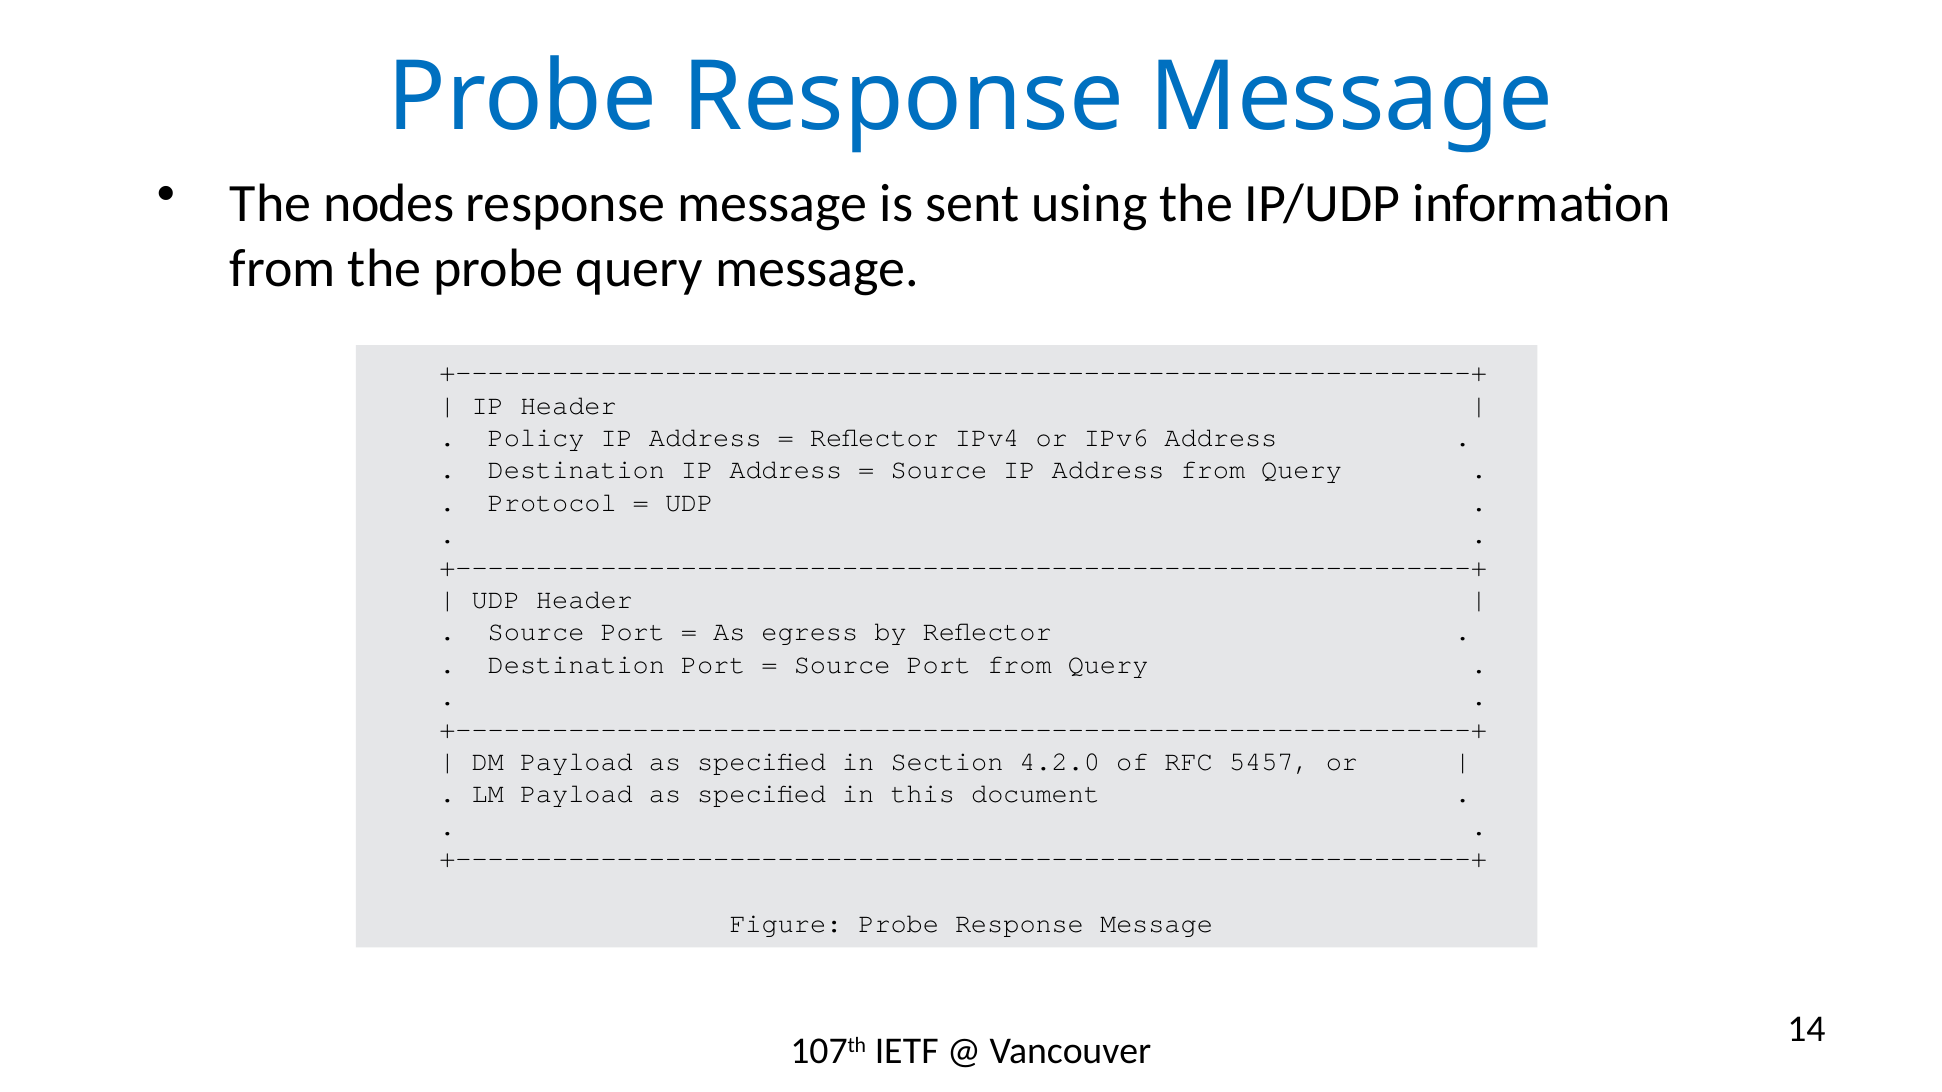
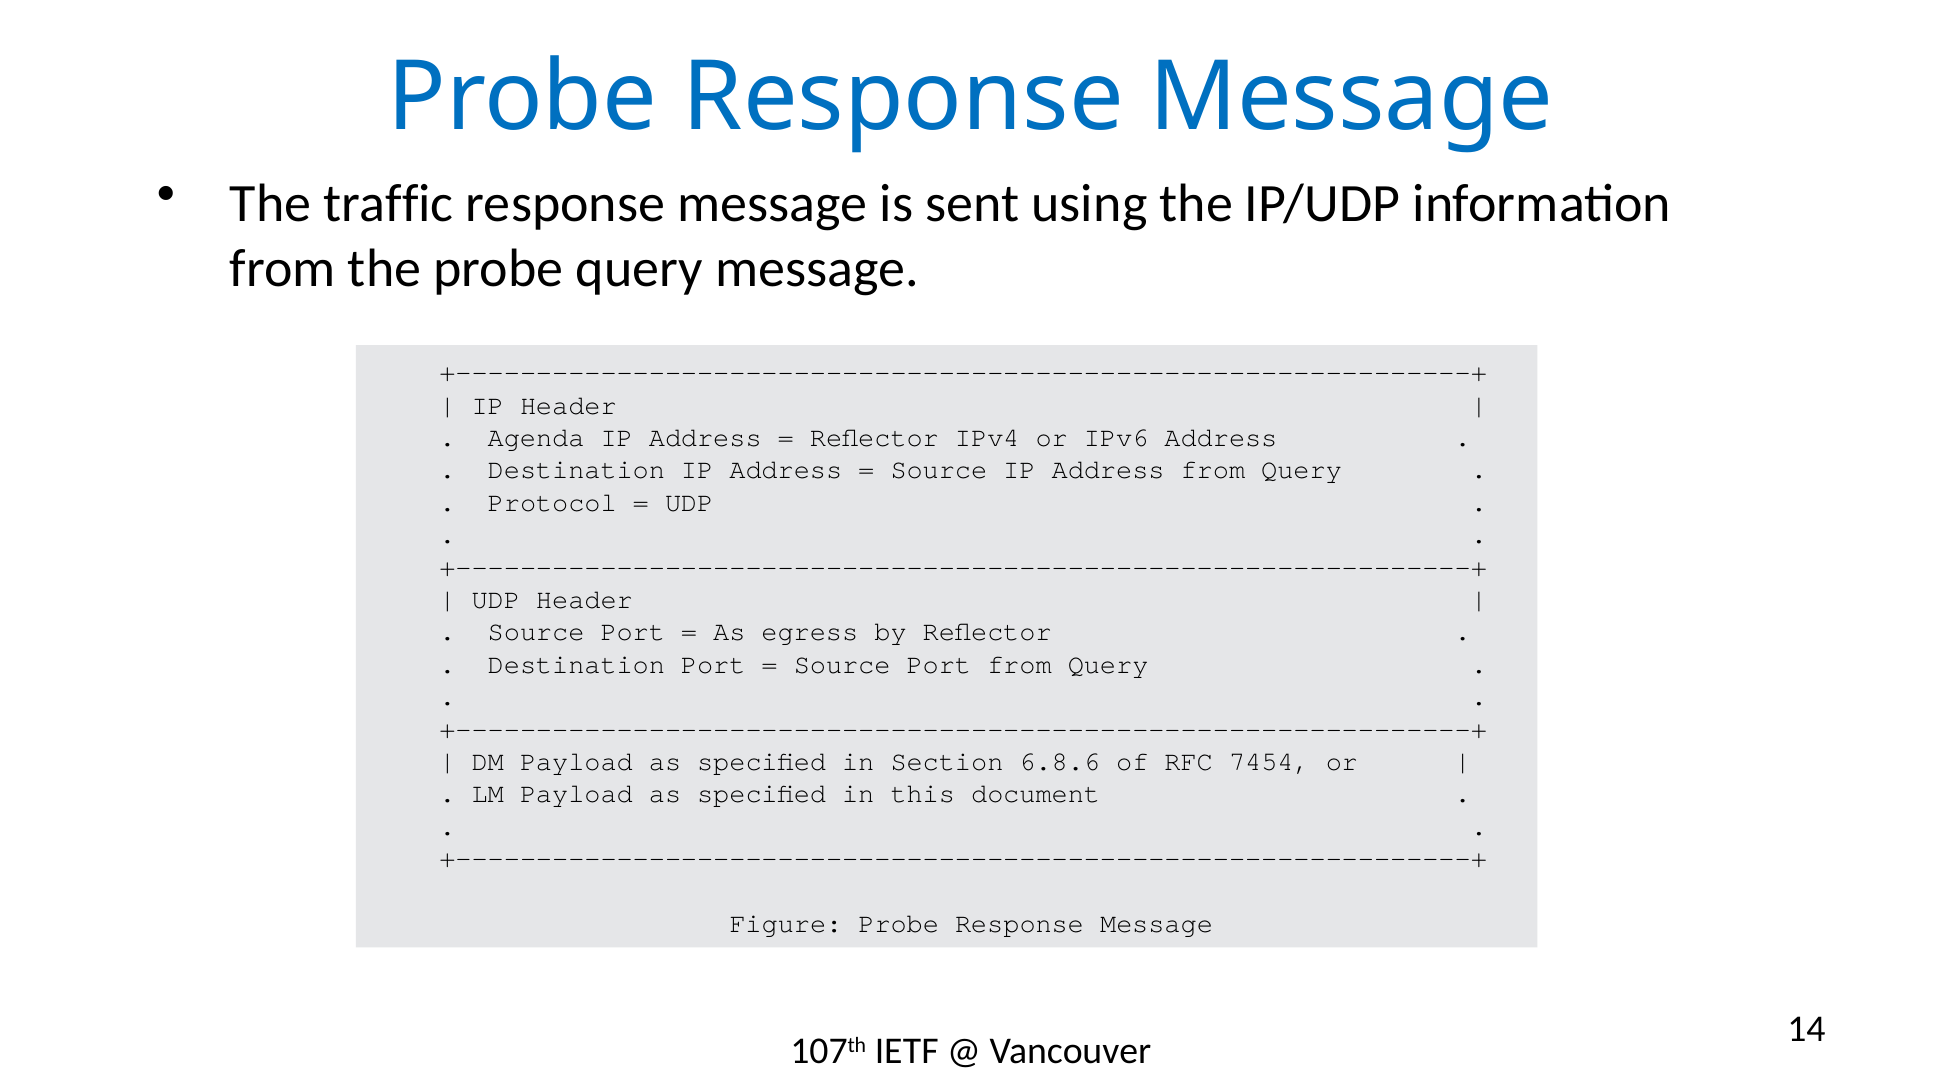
nodes: nodes -> traffic
Policy: Policy -> Agenda
4.2.0: 4.2.0 -> 6.8.6
5457: 5457 -> 7454
